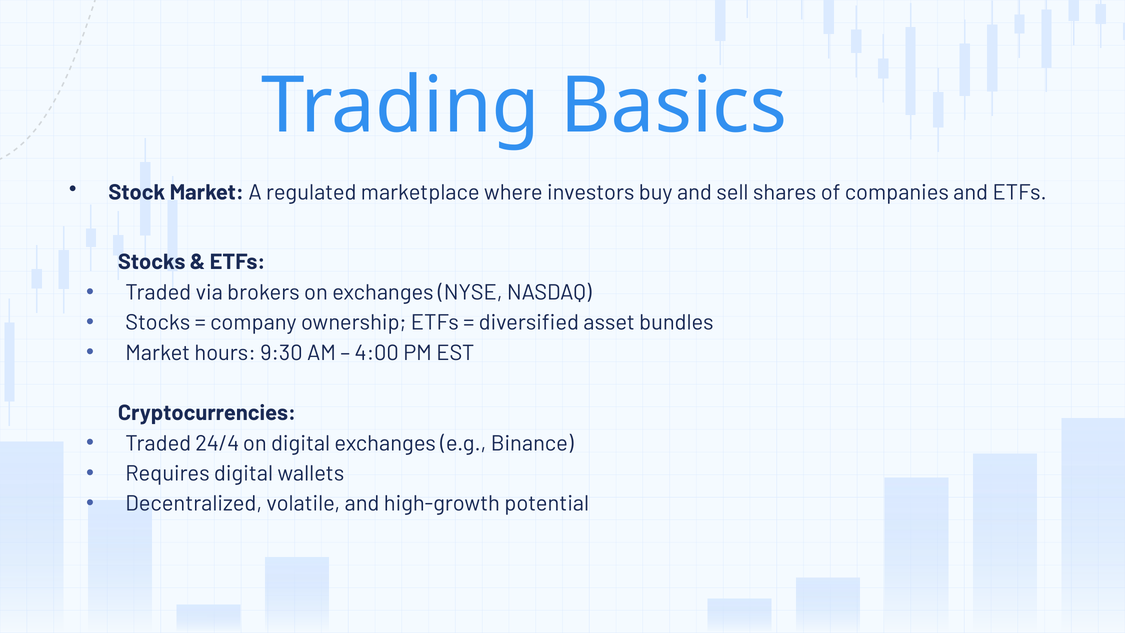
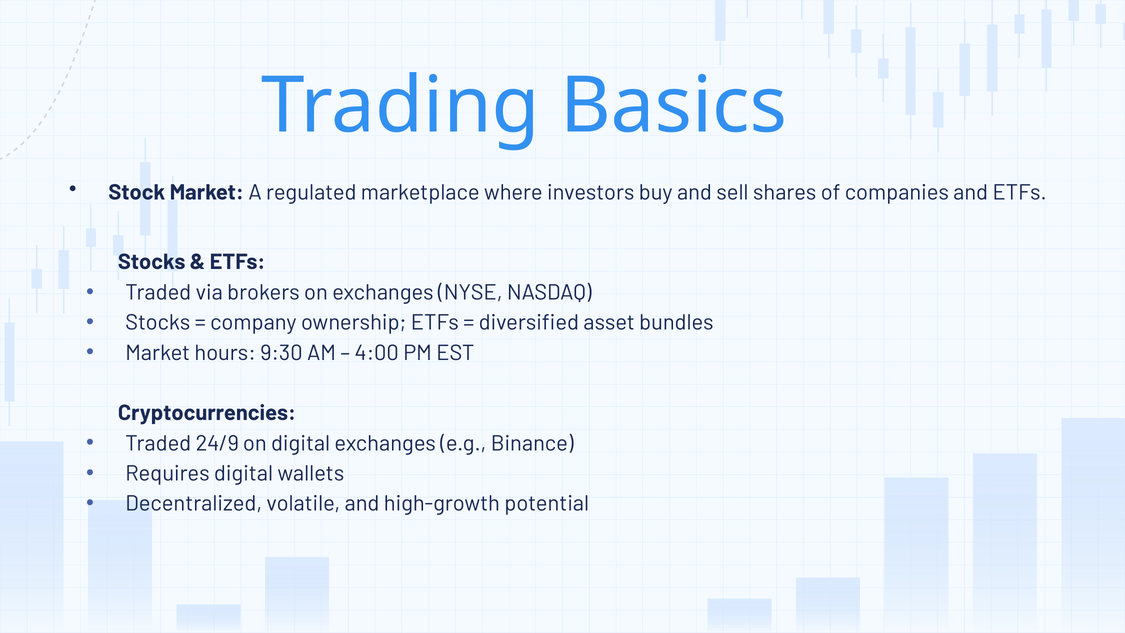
24/4: 24/4 -> 24/9
